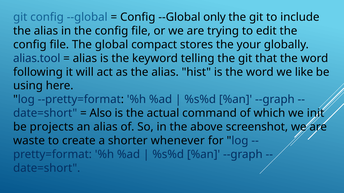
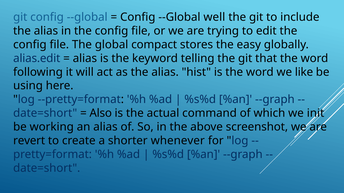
only: only -> well
your: your -> easy
alias.tool: alias.tool -> alias.edit
projects: projects -> working
waste: waste -> revert
